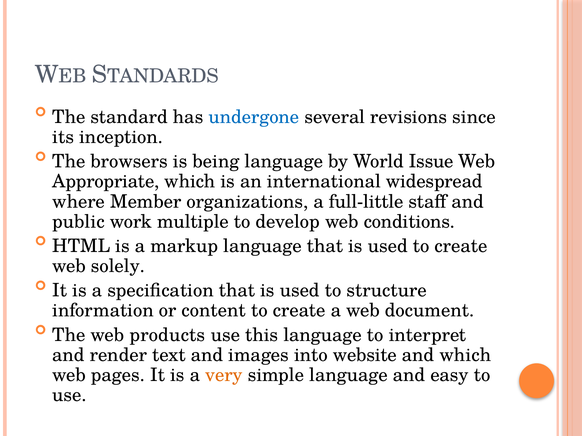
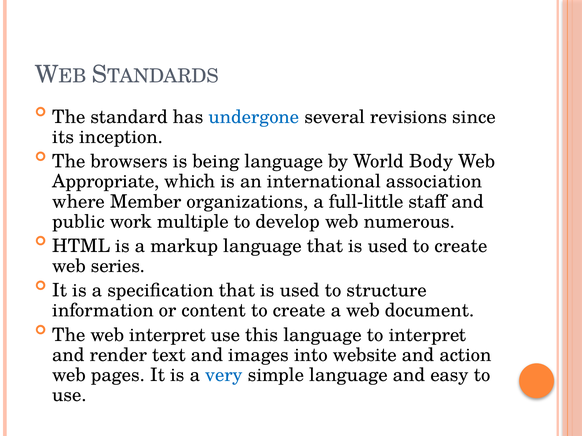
Issue: Issue -> Body
widespread: widespread -> association
conditions: conditions -> numerous
solely: solely -> series
web products: products -> interpret
and which: which -> action
very colour: orange -> blue
